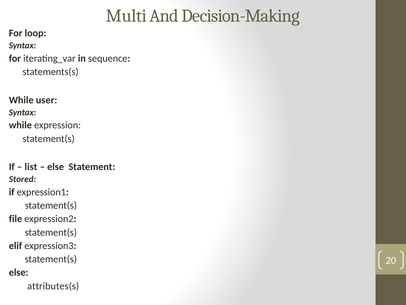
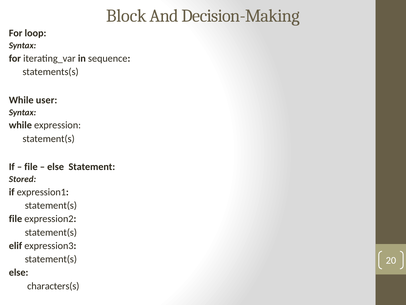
Multi: Multi -> Block
list at (31, 166): list -> file
attributes(s: attributes(s -> characters(s
